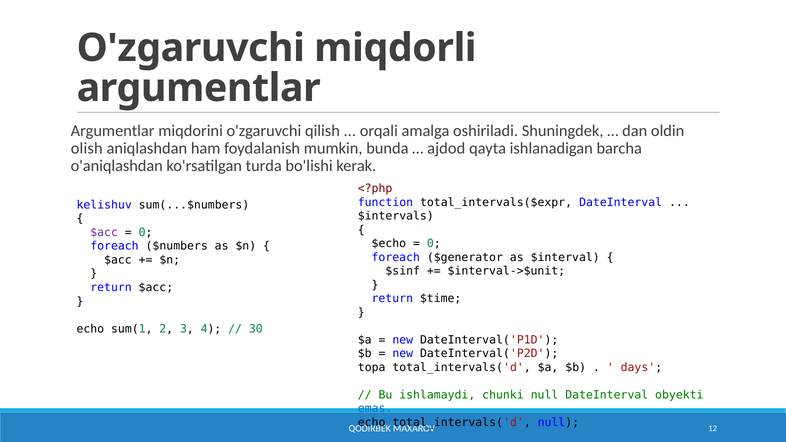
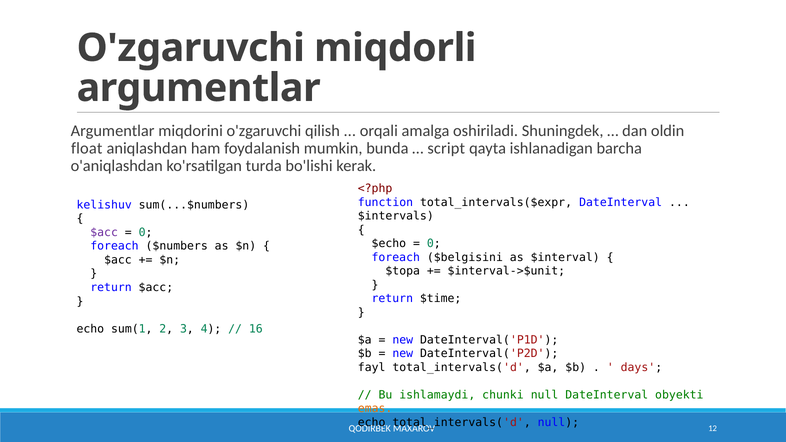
olish: olish -> float
ajdod: ajdod -> script
$generator: $generator -> $belgisini
$sinf: $sinf -> $topa
30: 30 -> 16
topa: topa -> fayl
emas colour: blue -> orange
